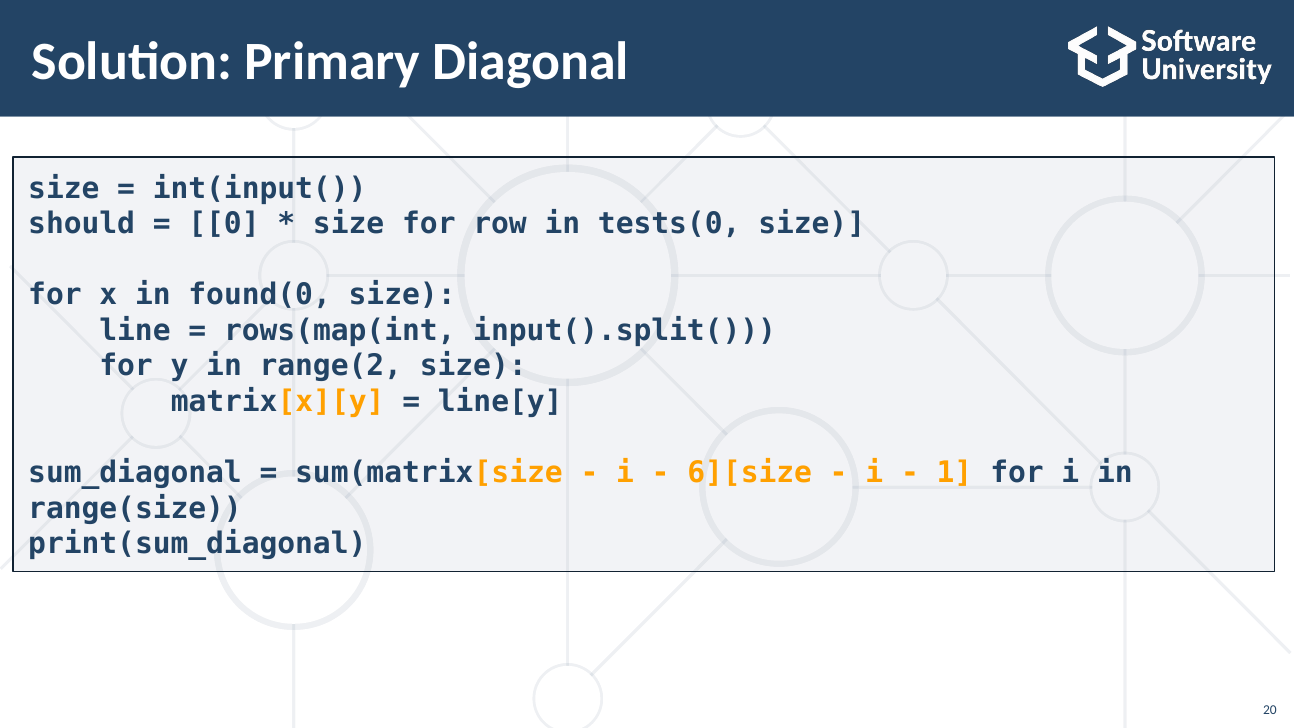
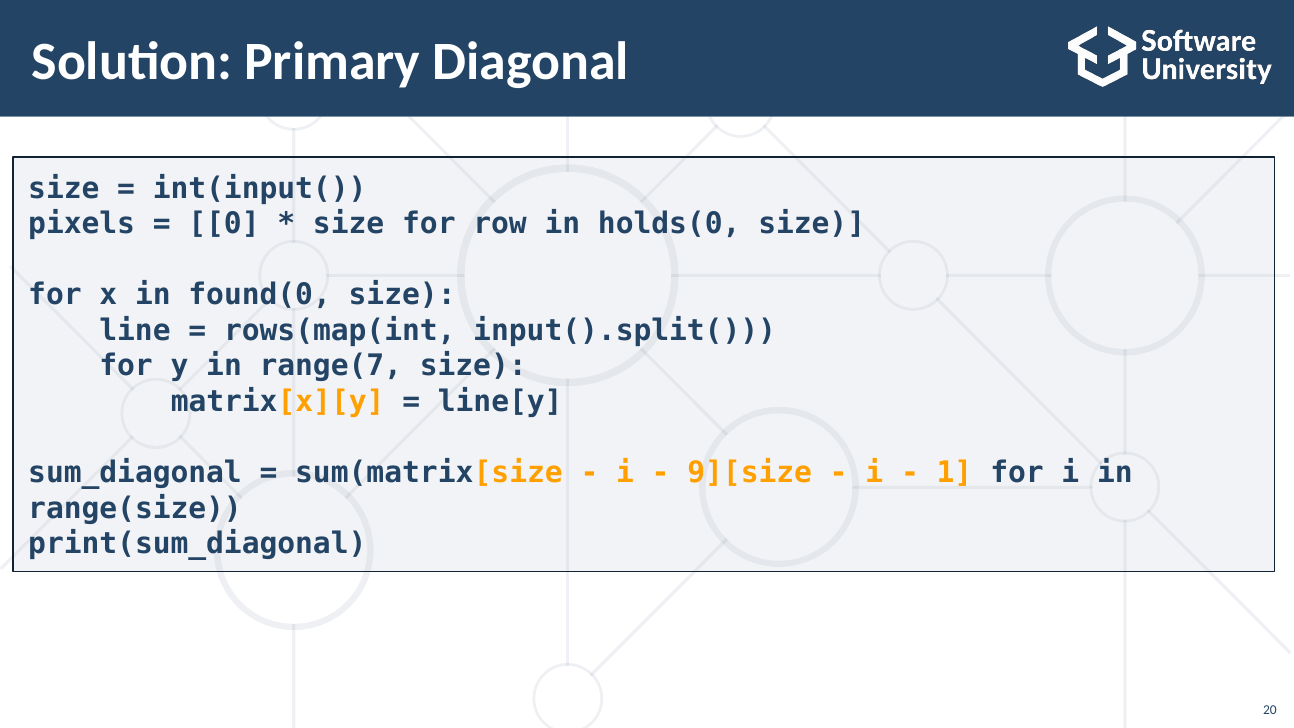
should: should -> pixels
tests(0: tests(0 -> holds(0
range(2: range(2 -> range(7
6][size: 6][size -> 9][size
